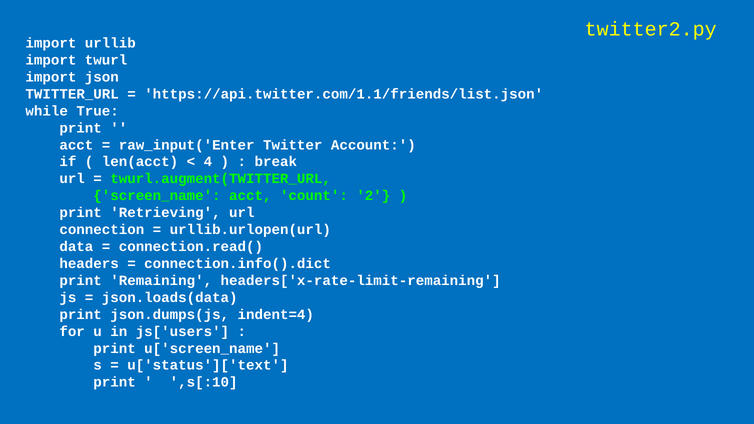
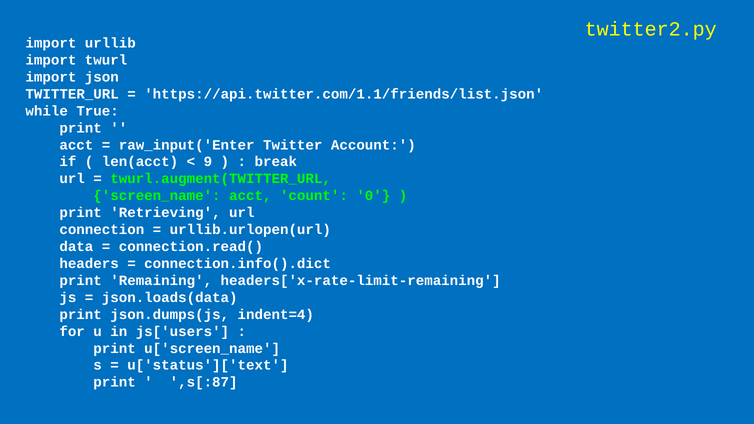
4: 4 -> 9
2: 2 -> 0
,s[:10: ,s[:10 -> ,s[:87
